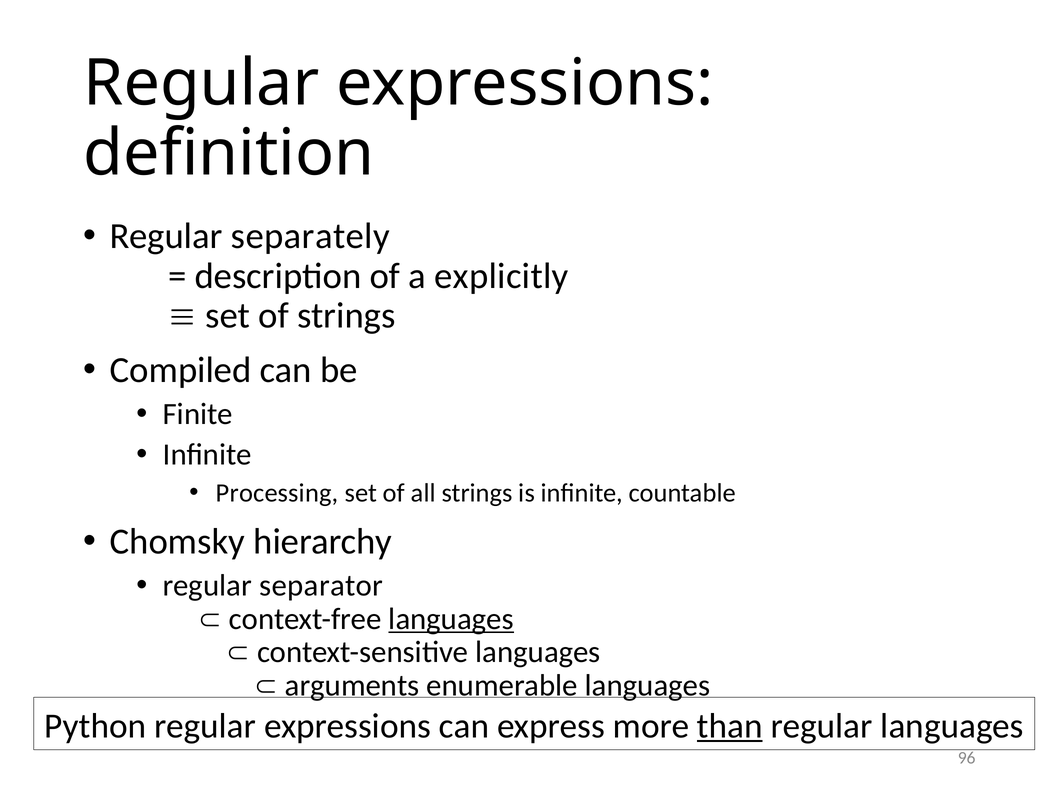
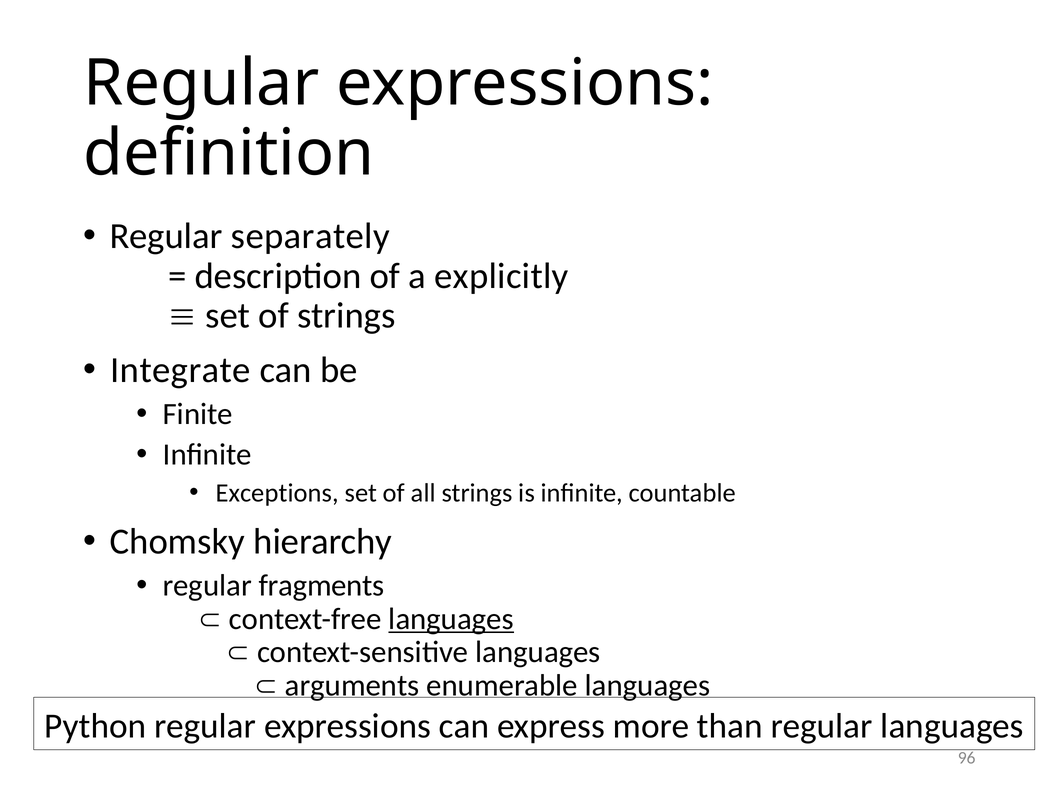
Compiled: Compiled -> Integrate
Processing: Processing -> Exceptions
separator: separator -> fragments
than underline: present -> none
